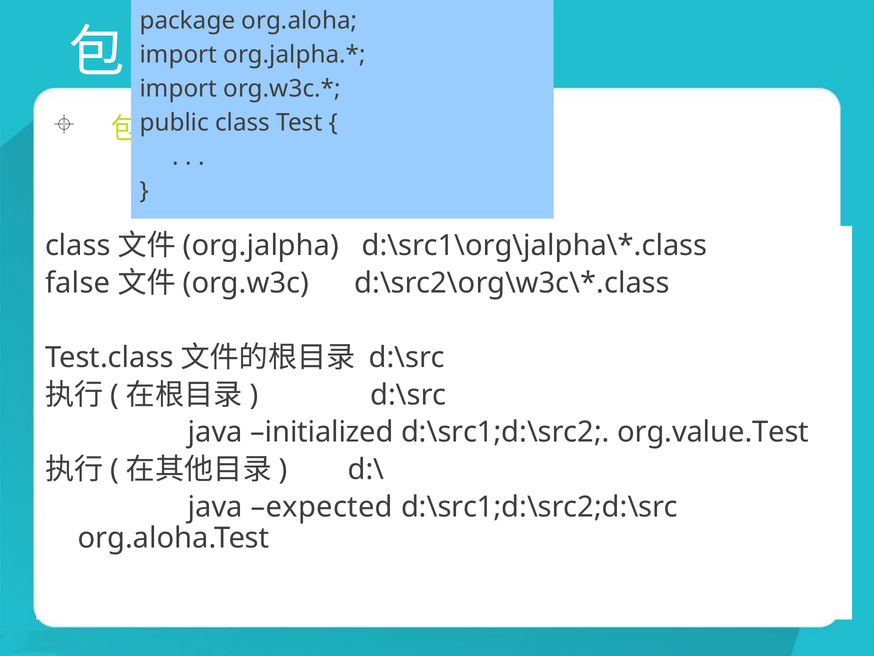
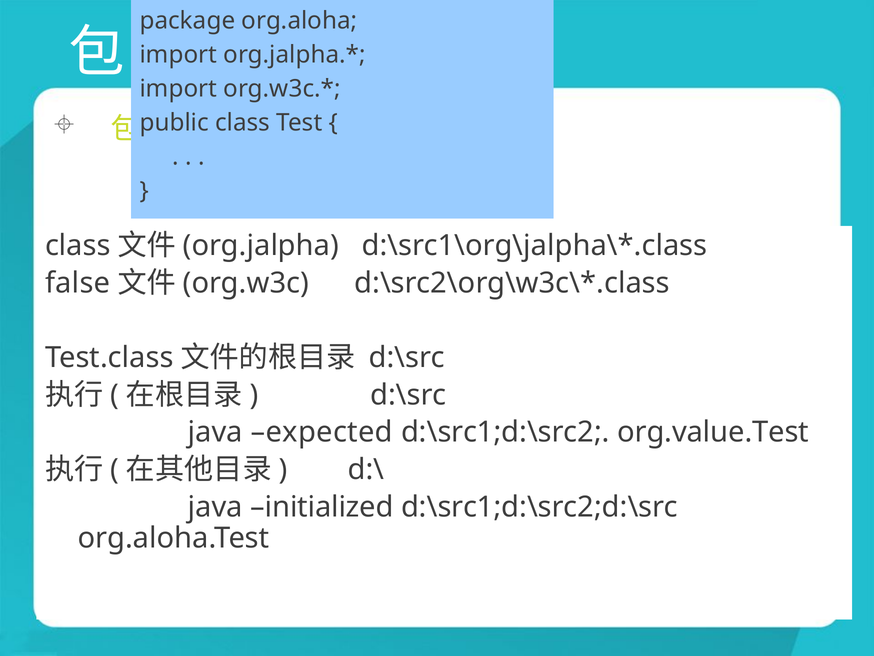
initialized: initialized -> expected
expected: expected -> initialized
